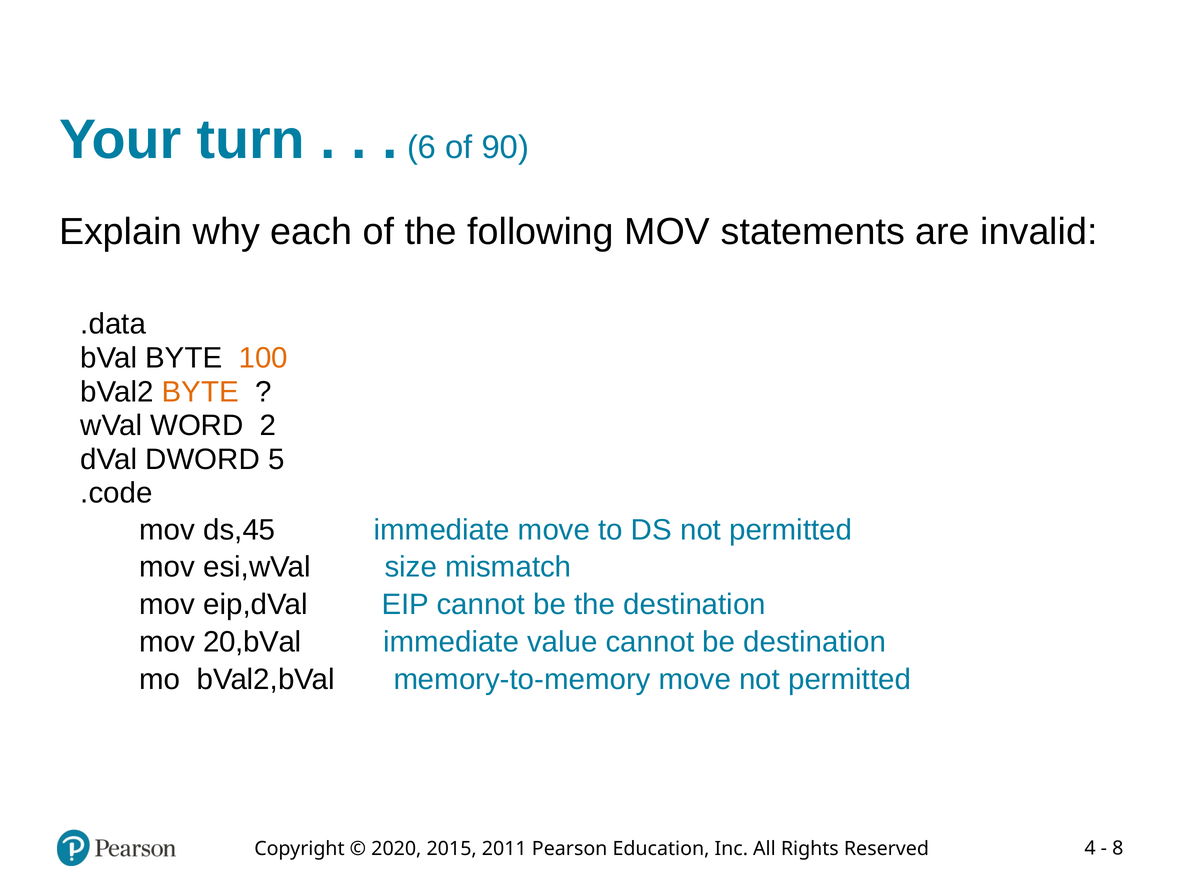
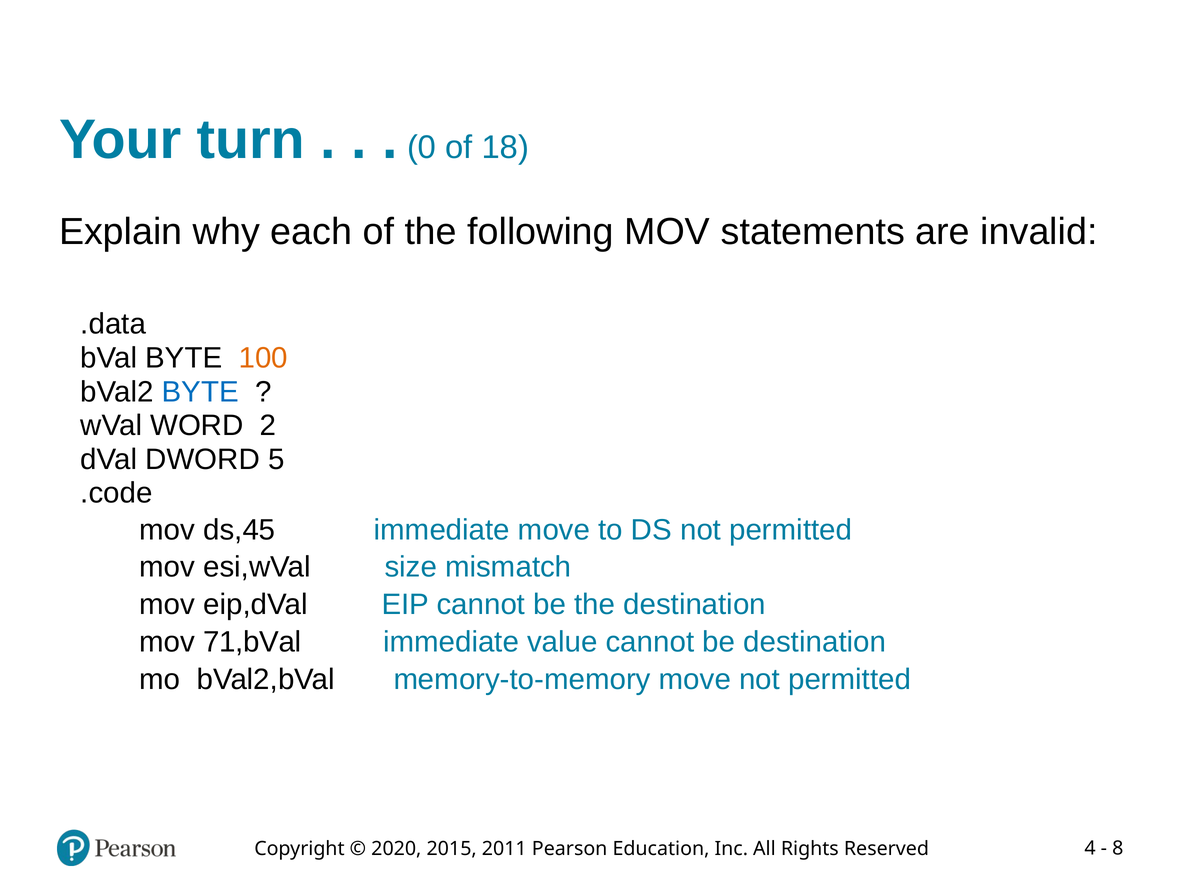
6: 6 -> 0
90: 90 -> 18
BYTE at (200, 392) colour: orange -> blue
20,bVal: 20,bVal -> 71,bVal
